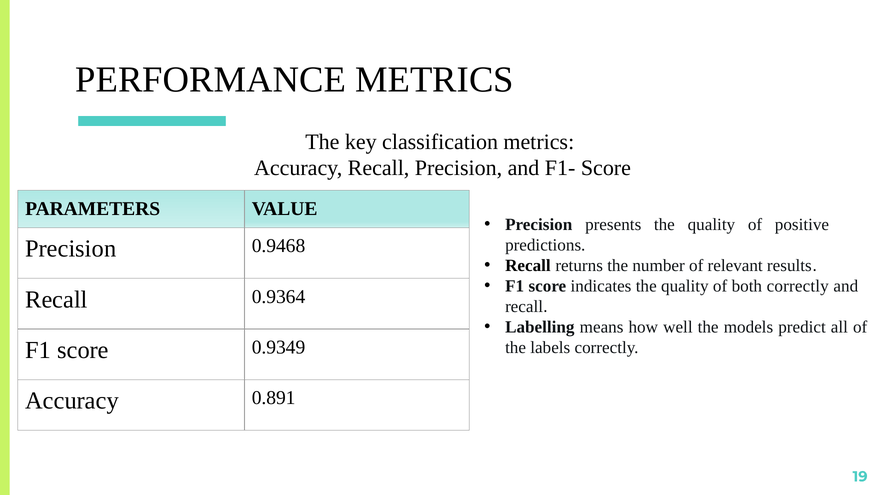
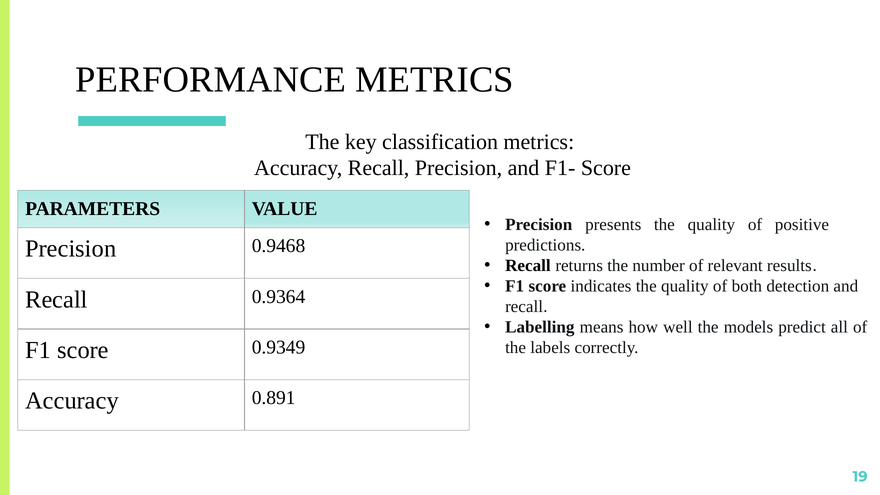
both correctly: correctly -> detection
